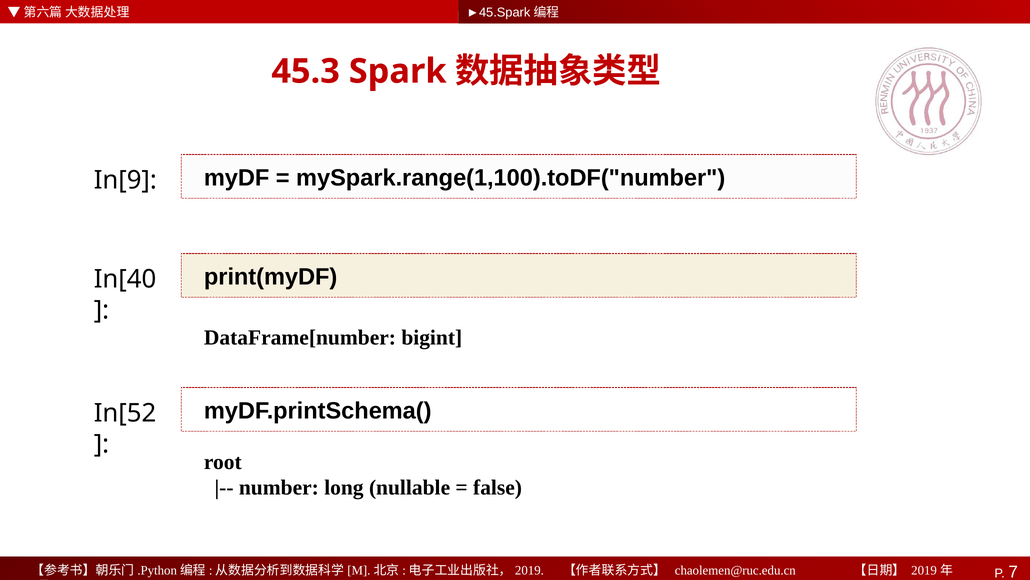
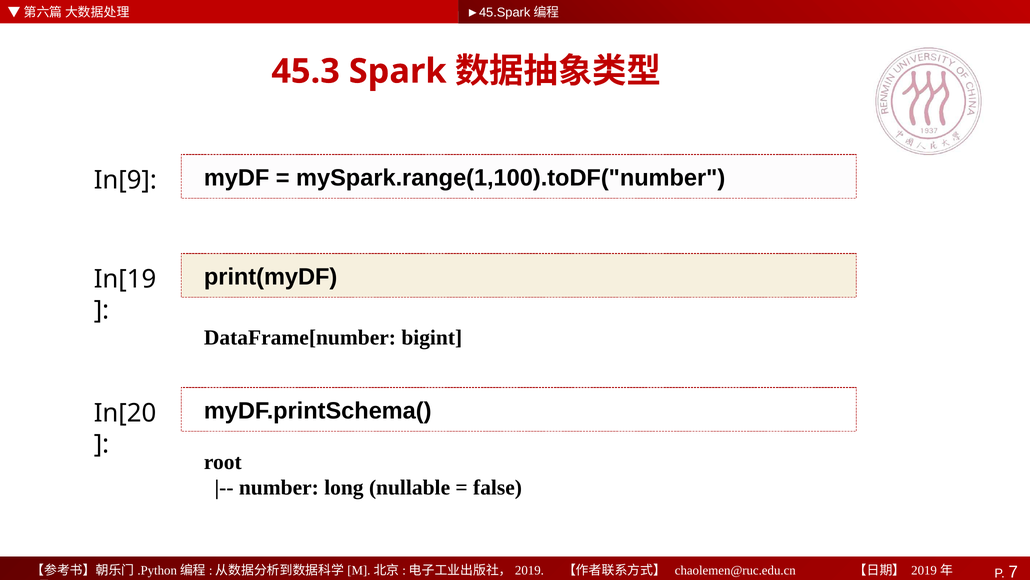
In[40: In[40 -> In[19
In[52: In[52 -> In[20
